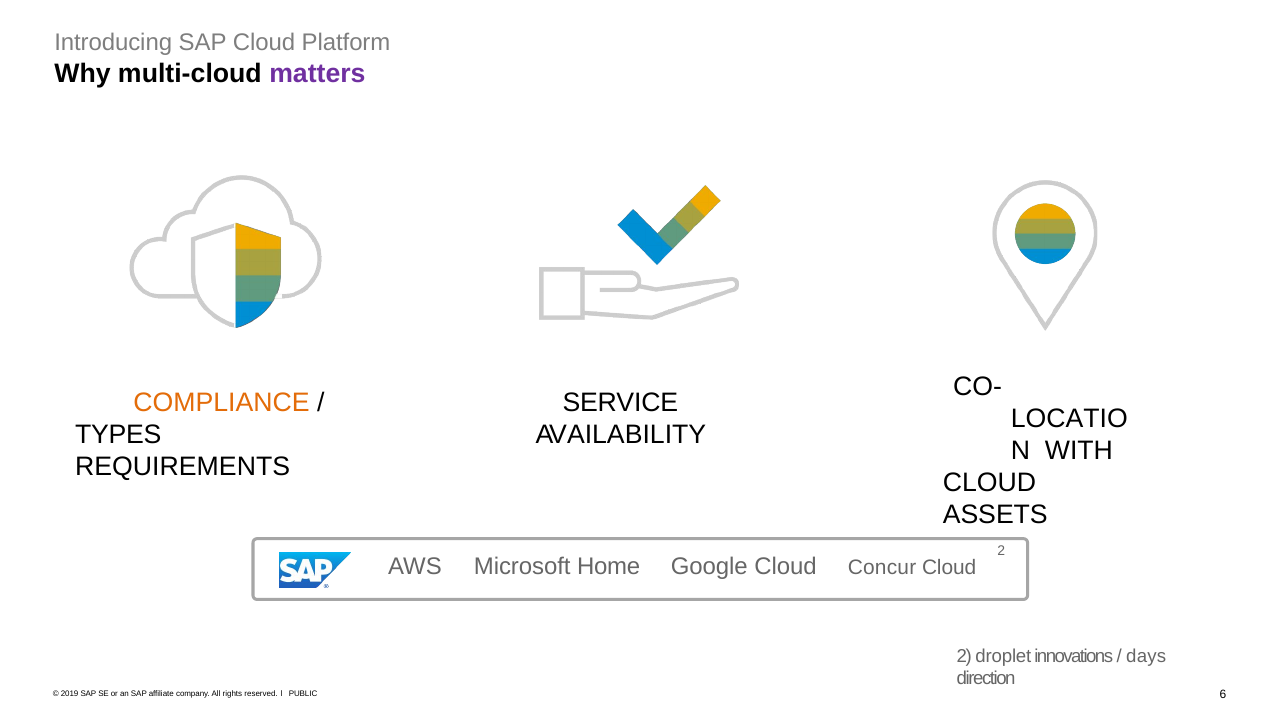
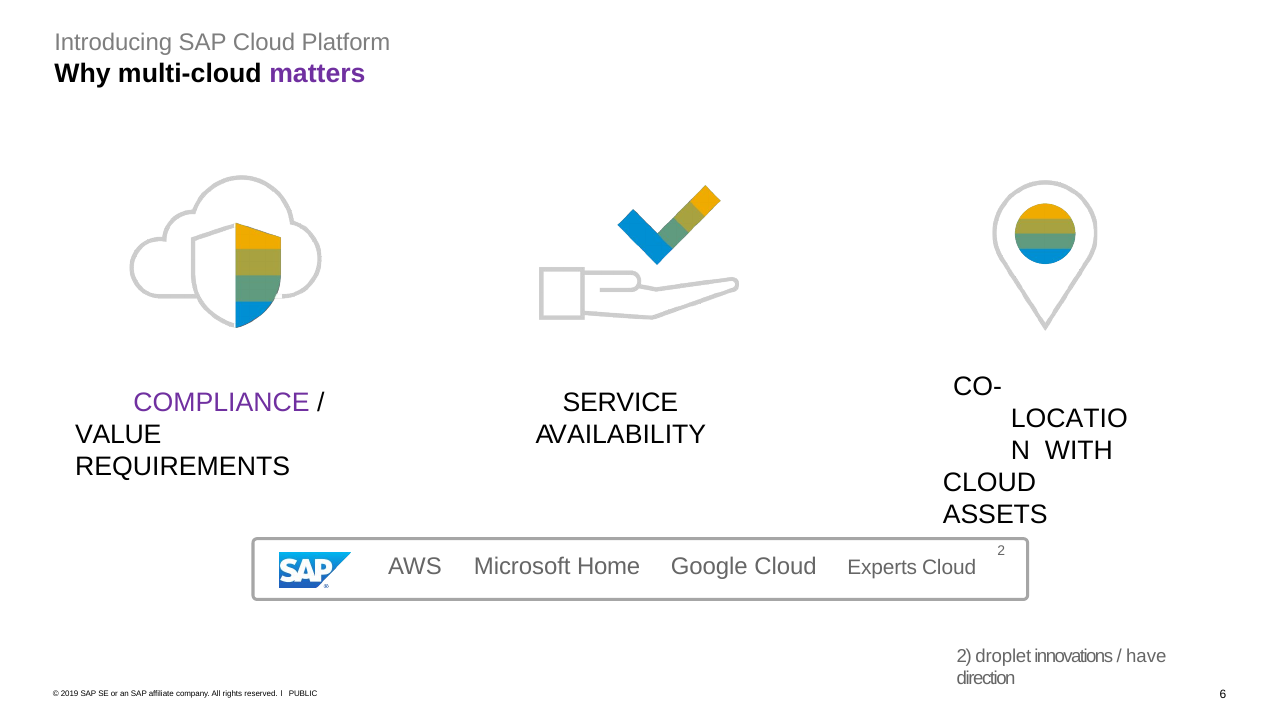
COMPLIANCE colour: orange -> purple
TYPES: TYPES -> VALUE
Concur: Concur -> Experts
days: days -> have
